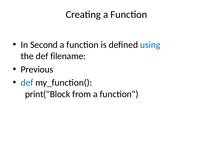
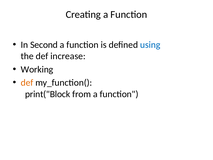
filename: filename -> increase
Previous: Previous -> Working
def at (27, 83) colour: blue -> orange
